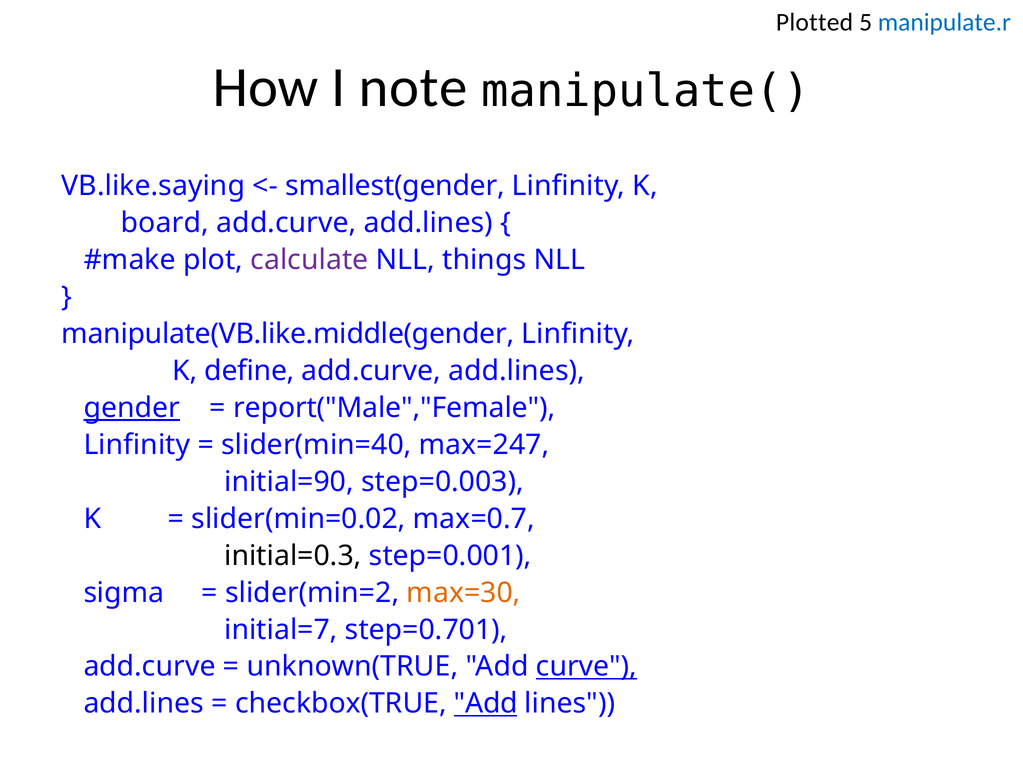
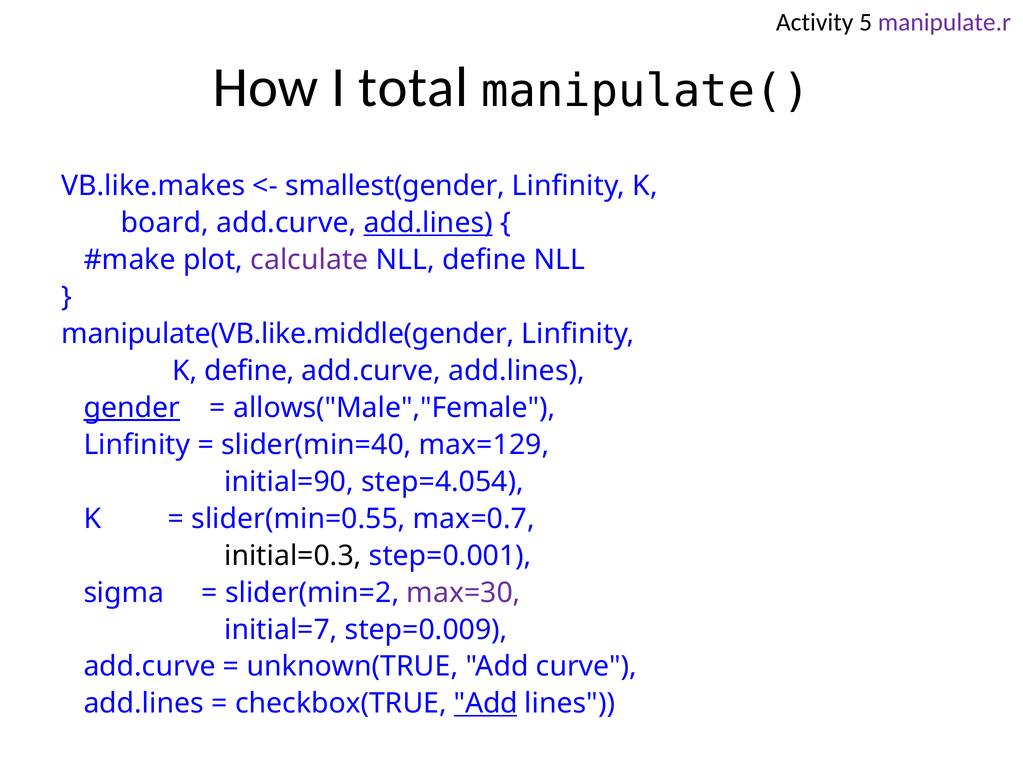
Plotted: Plotted -> Activity
manipulate.r colour: blue -> purple
note: note -> total
VB.like.saying: VB.like.saying -> VB.like.makes
add.lines at (428, 223) underline: none -> present
NLL things: things -> define
report("Male","Female: report("Male","Female -> allows("Male","Female
max=247: max=247 -> max=129
step=0.003: step=0.003 -> step=4.054
slider(min=0.02: slider(min=0.02 -> slider(min=0.55
max=30 colour: orange -> purple
step=0.701: step=0.701 -> step=0.009
curve underline: present -> none
